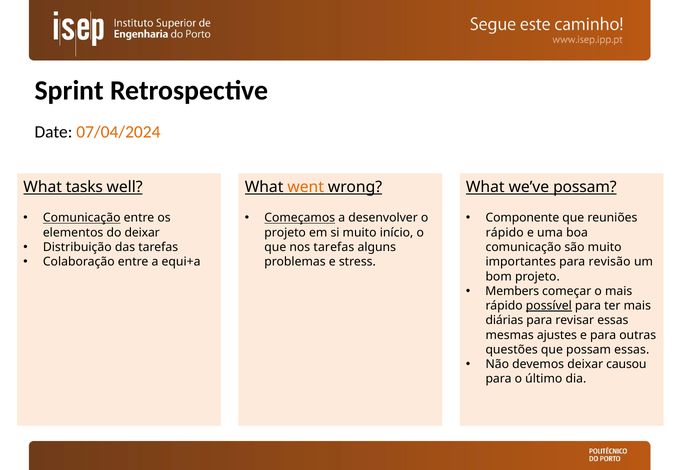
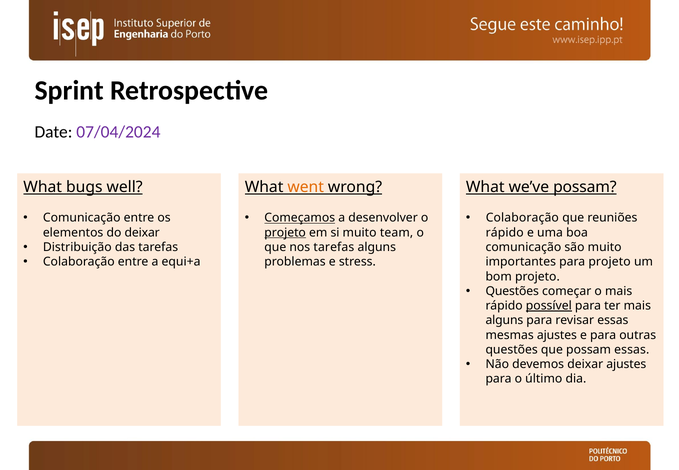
07/04/2024 colour: orange -> purple
tasks: tasks -> bugs
Comunicação at (82, 218) underline: present -> none
Componente at (522, 218): Componente -> Colaboração
projeto at (285, 233) underline: none -> present
início: início -> team
para revisão: revisão -> projeto
Members at (512, 291): Members -> Questões
diárias at (504, 320): diárias -> alguns
deixar causou: causou -> ajustes
